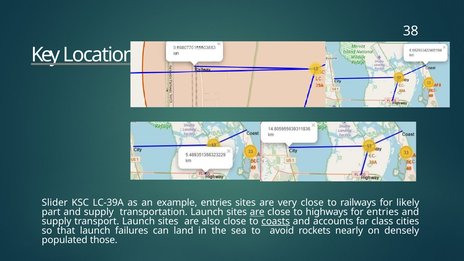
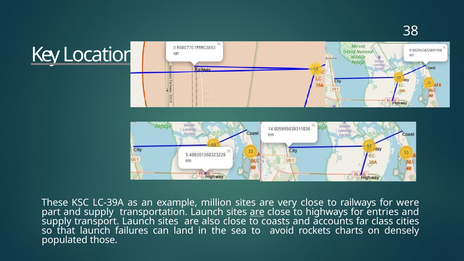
Slider: Slider -> These
example entries: entries -> million
likely: likely -> were
coasts underline: present -> none
nearly: nearly -> charts
